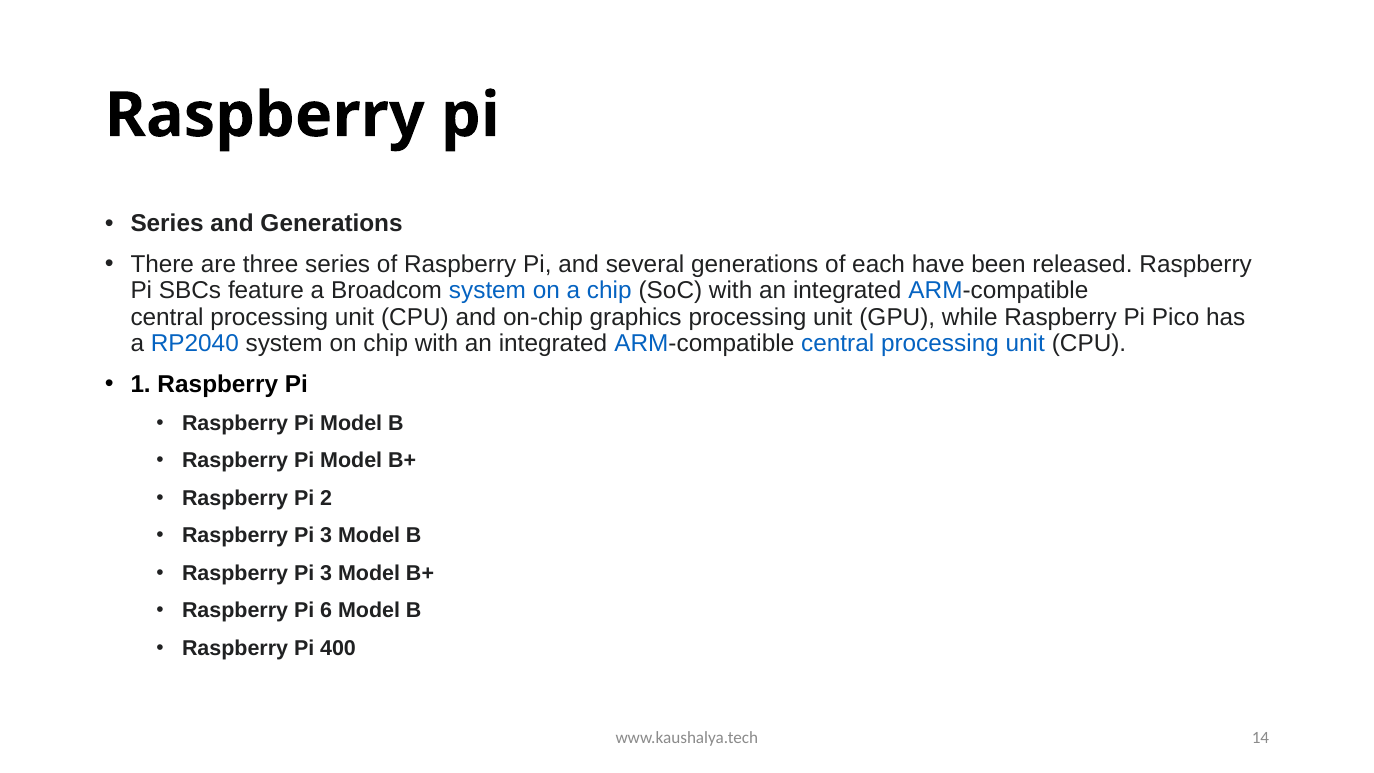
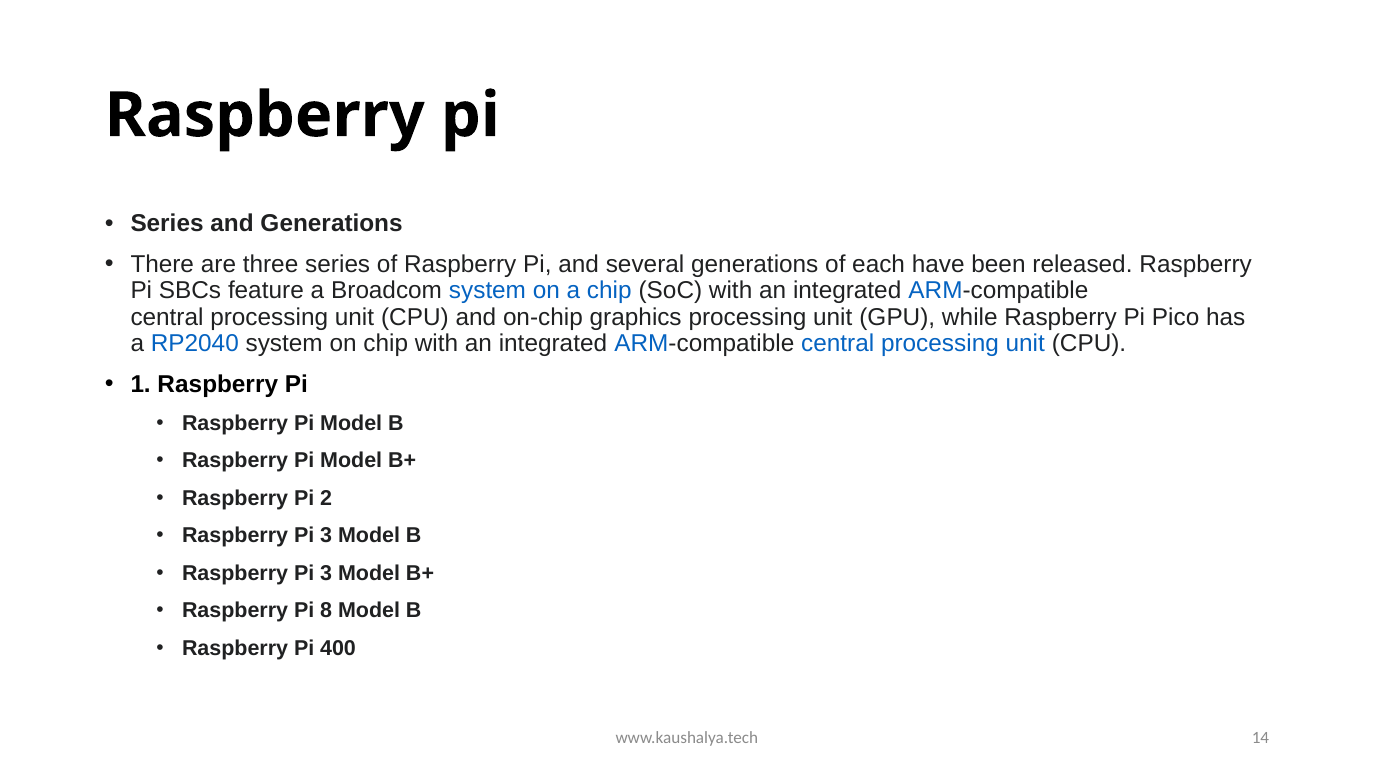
6: 6 -> 8
